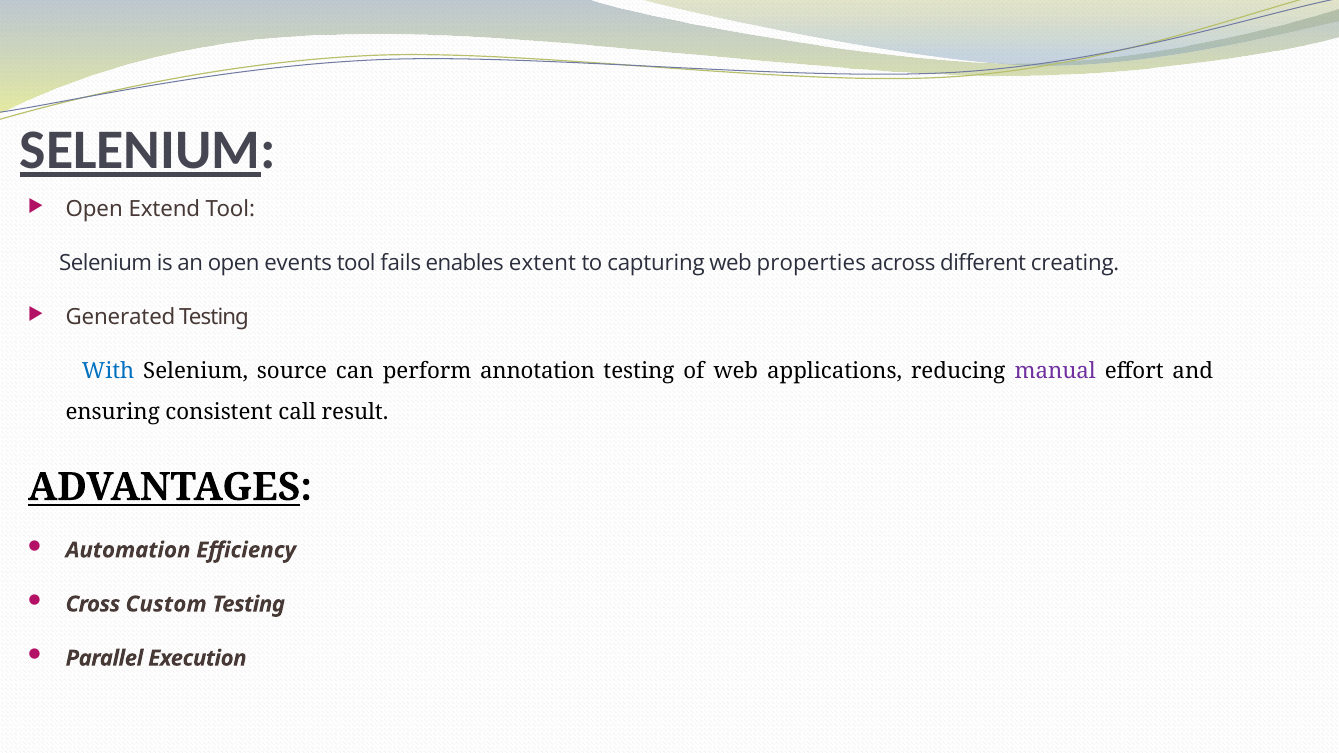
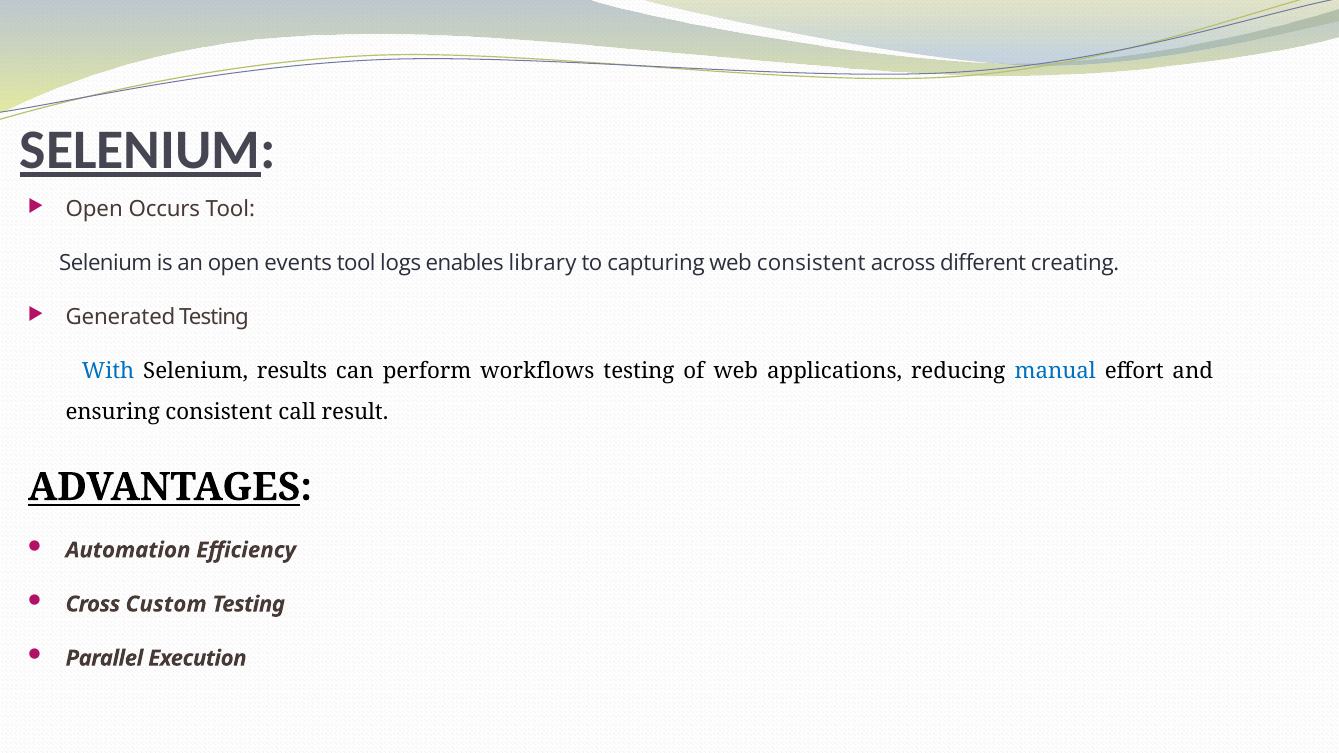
Extend: Extend -> Occurs
fails: fails -> logs
extent: extent -> library
web properties: properties -> consistent
source: source -> results
annotation: annotation -> workflows
manual colour: purple -> blue
